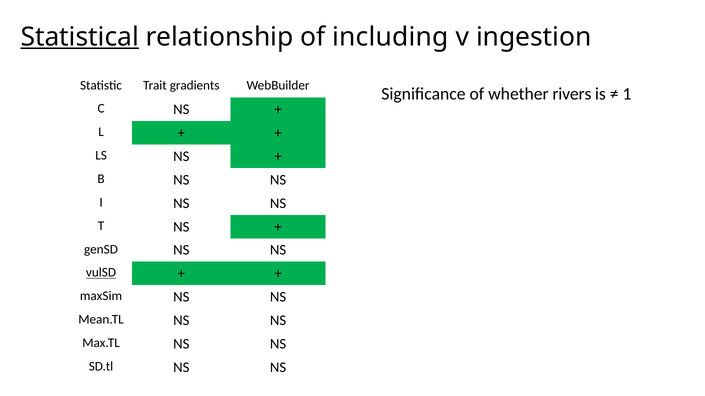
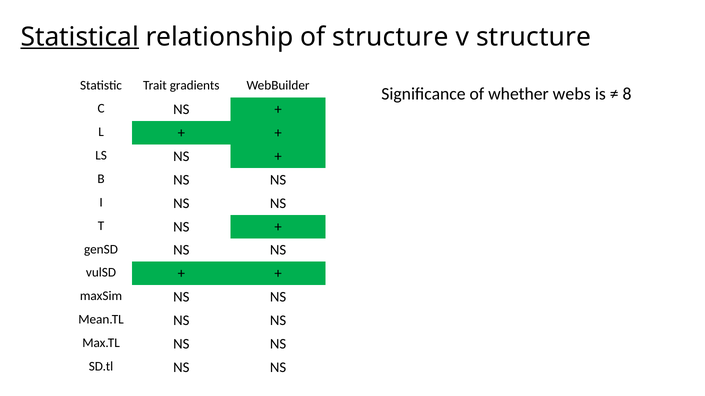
of including: including -> structure
v ingestion: ingestion -> structure
rivers: rivers -> webs
1: 1 -> 8
vulSD underline: present -> none
